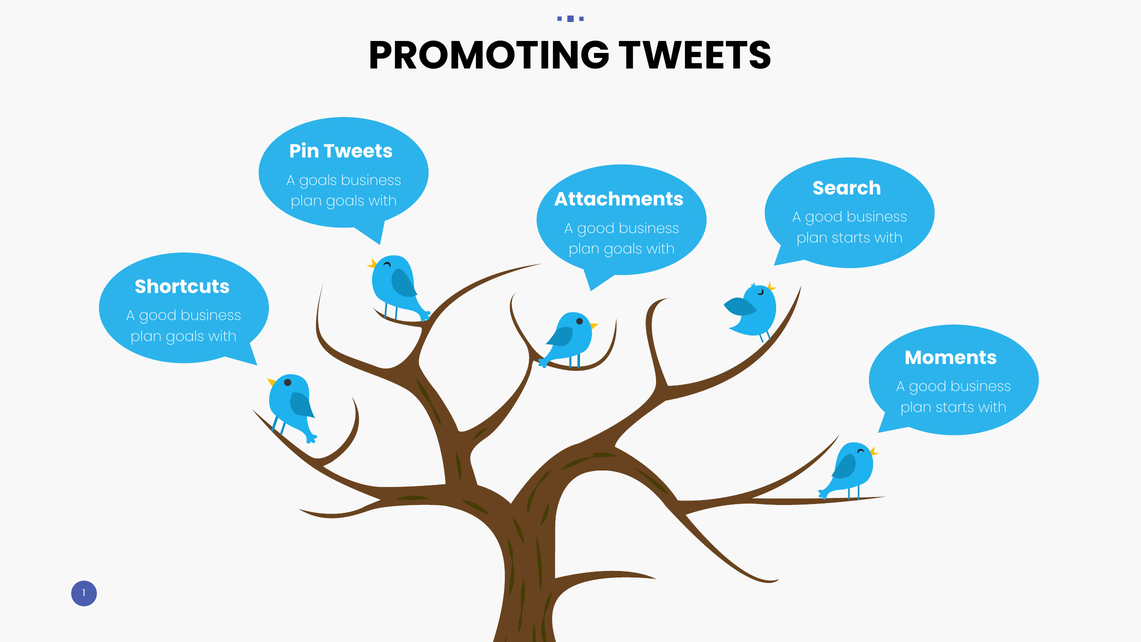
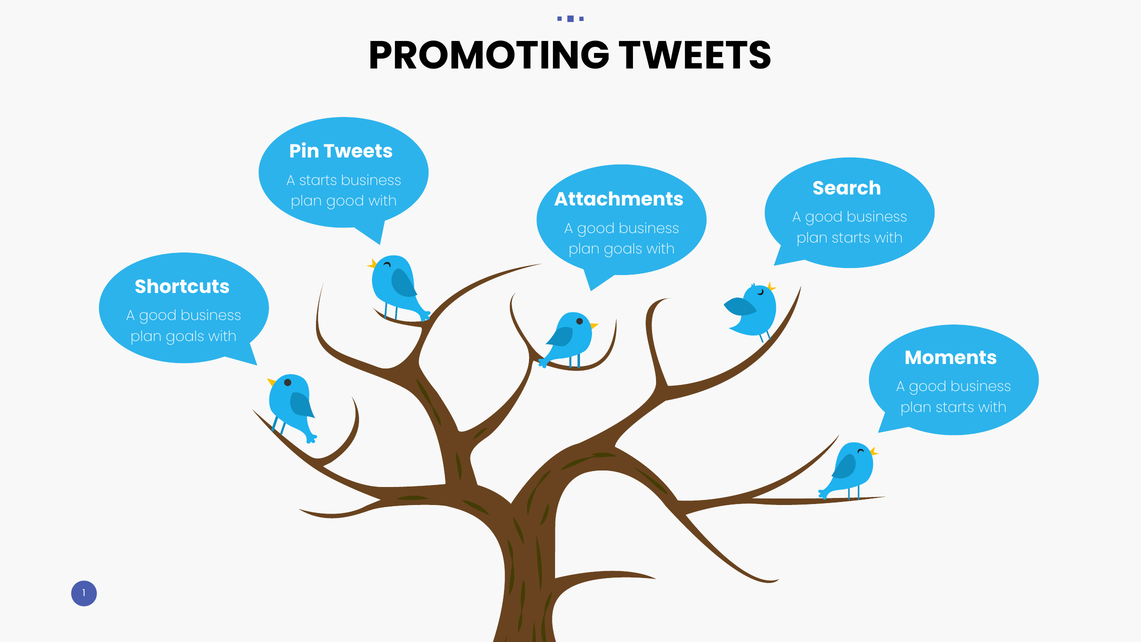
A goals: goals -> starts
goals at (345, 201): goals -> good
